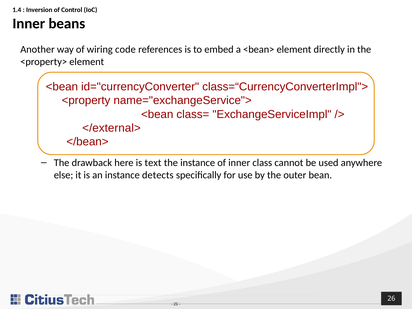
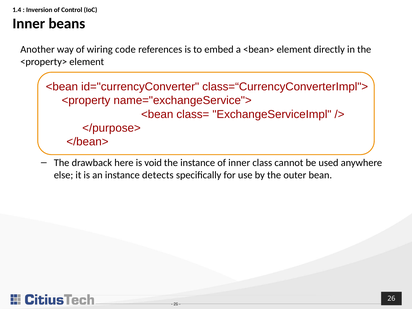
</external>: </external> -> </purpose>
text: text -> void
